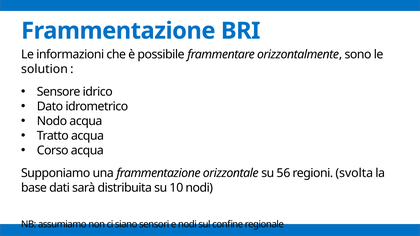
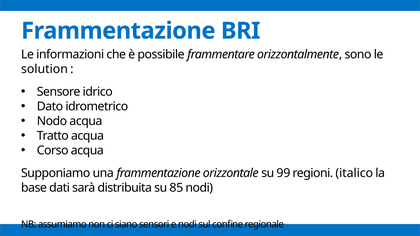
56: 56 -> 99
svolta: svolta -> italico
10: 10 -> 85
